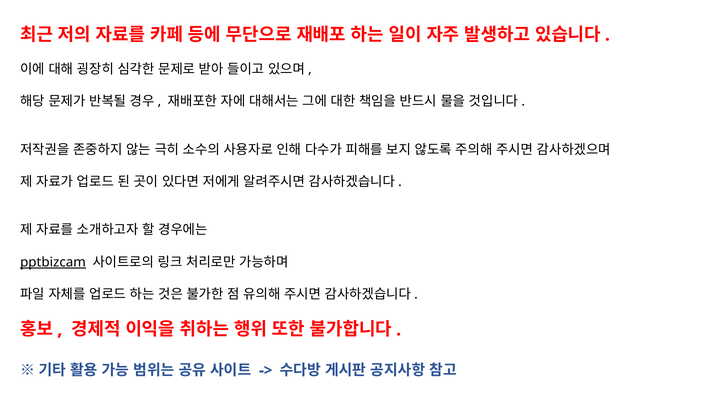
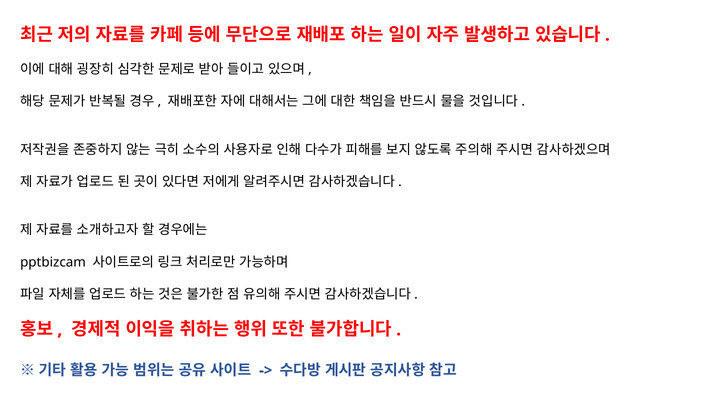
pptbizcam underline: present -> none
